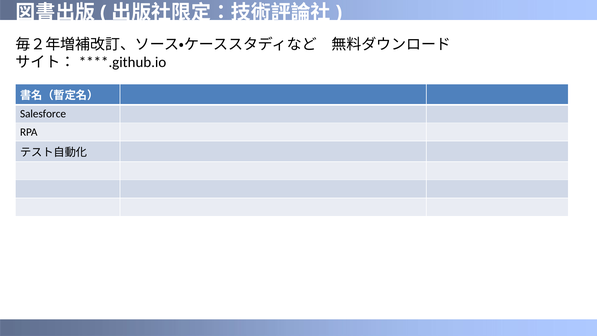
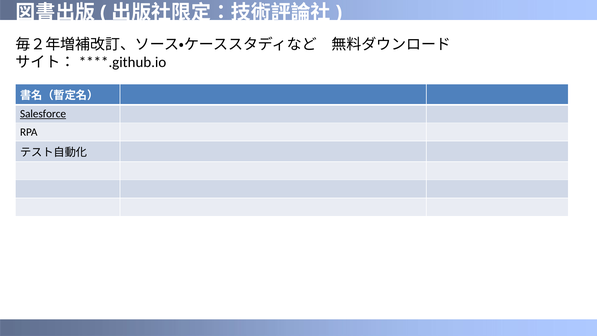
Salesforce underline: none -> present
